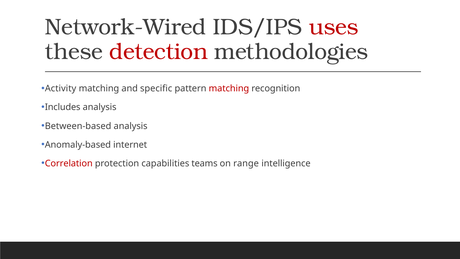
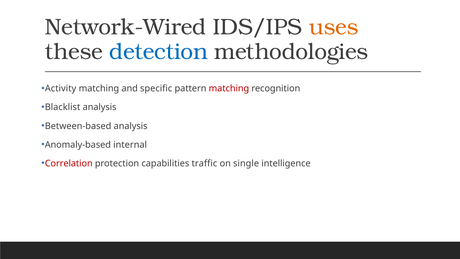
uses colour: red -> orange
detection colour: red -> blue
Includes: Includes -> Blacklist
internet: internet -> internal
teams: teams -> traffic
range: range -> single
